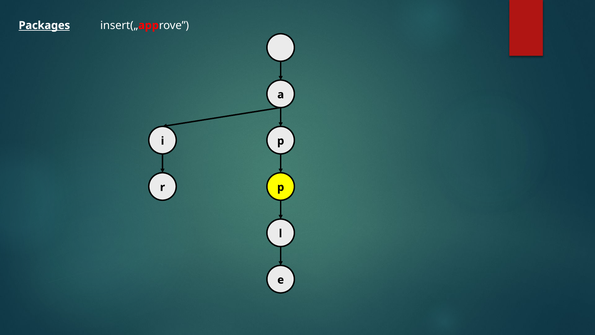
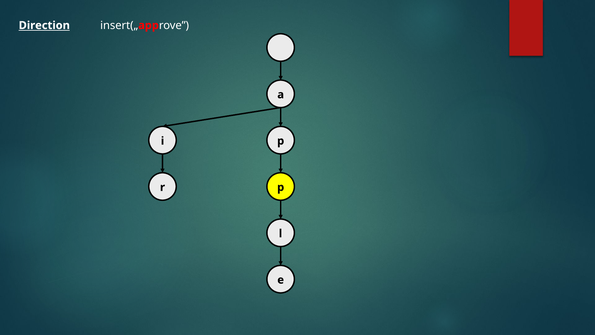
Packages: Packages -> Direction
